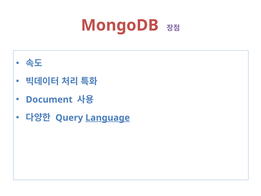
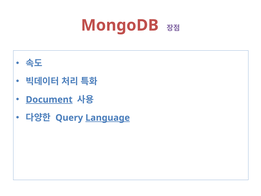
Document underline: none -> present
